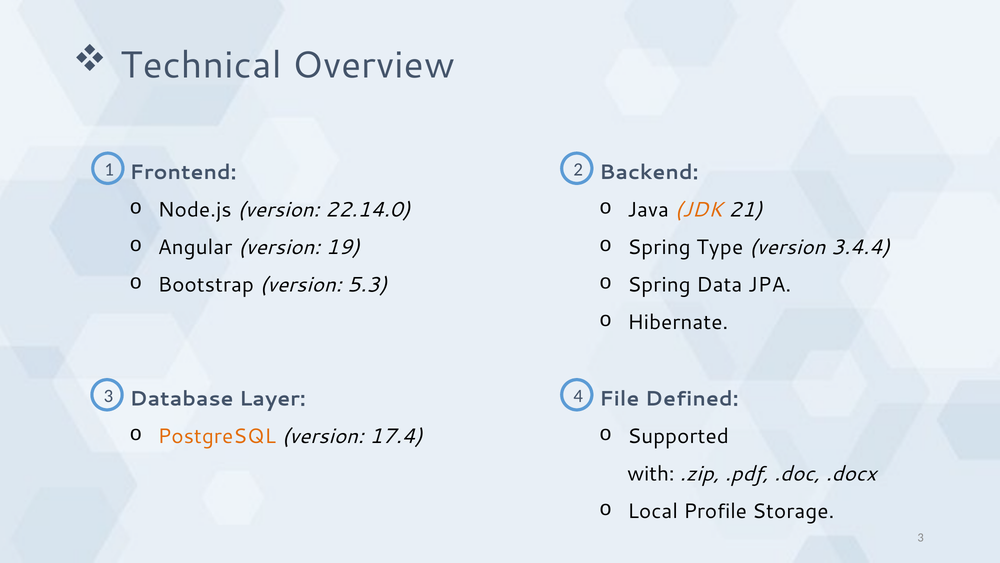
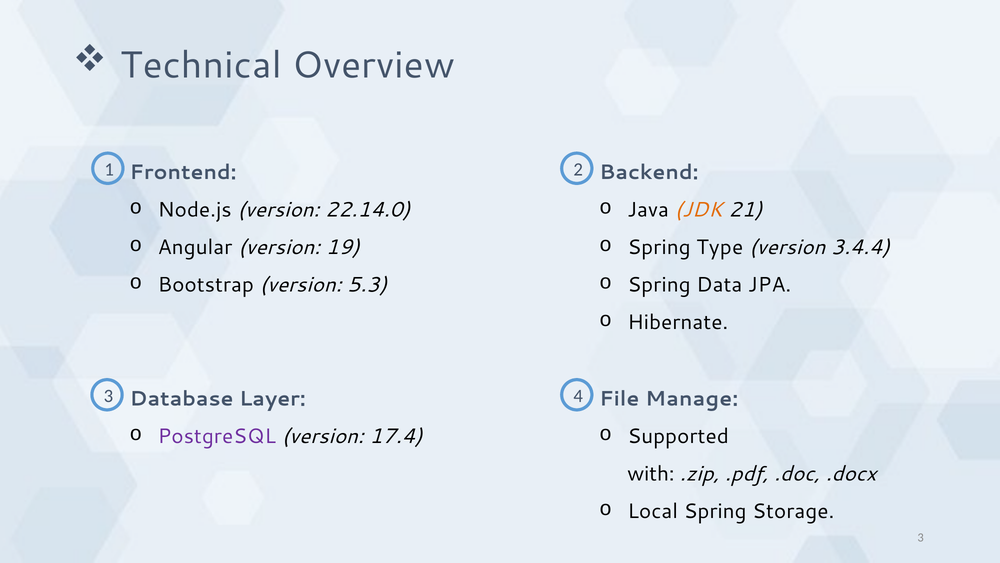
Defined: Defined -> Manage
PostgreSQL colour: orange -> purple
Local Profile: Profile -> Spring
